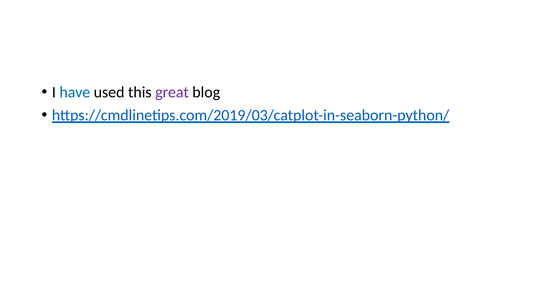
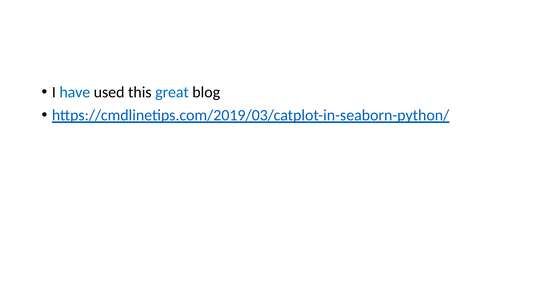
great colour: purple -> blue
